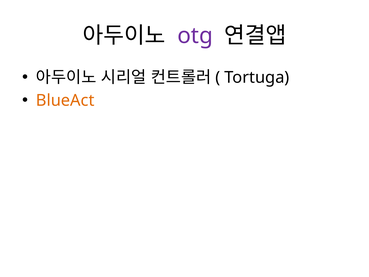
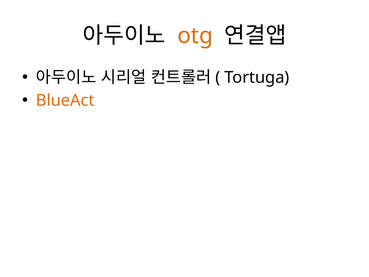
otg colour: purple -> orange
